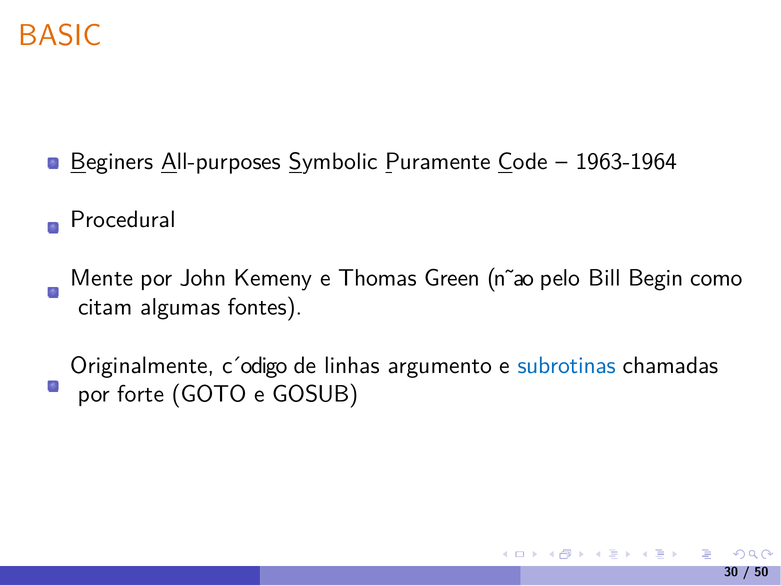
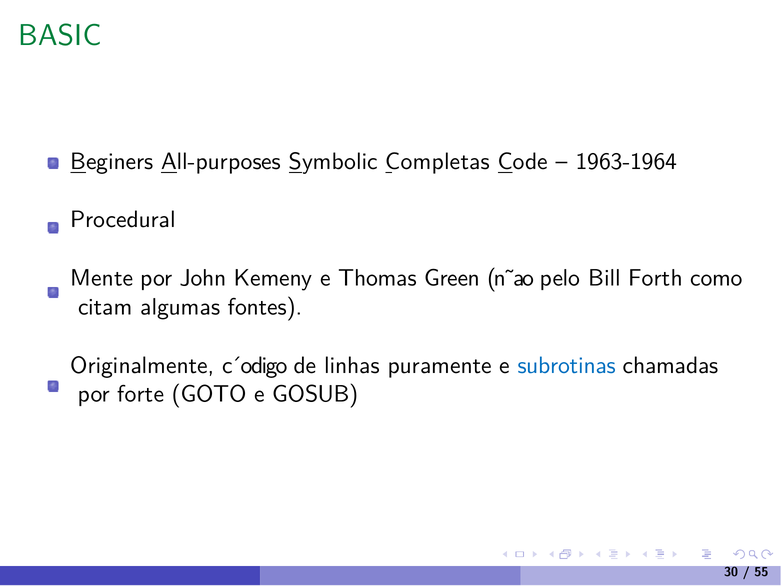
BASIC colour: orange -> green
Puramente: Puramente -> Completas
Begin: Begin -> Forth
argumento: argumento -> puramente
50: 50 -> 55
